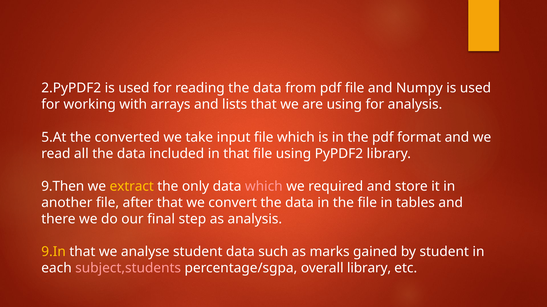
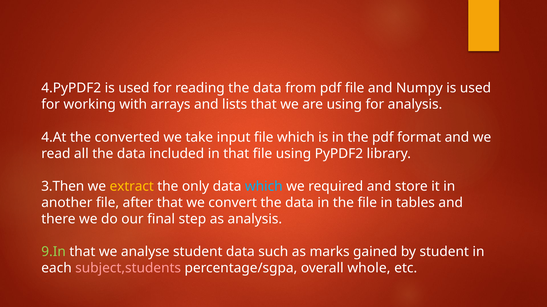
2.PyPDF2: 2.PyPDF2 -> 4.PyPDF2
5.At: 5.At -> 4.At
9.Then: 9.Then -> 3.Then
which at (264, 187) colour: pink -> light blue
9.In colour: yellow -> light green
overall library: library -> whole
